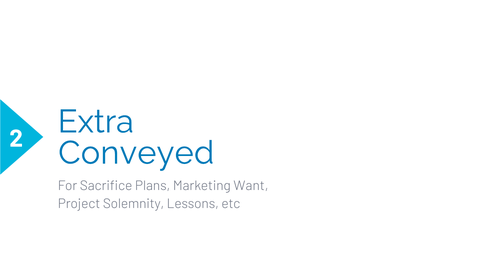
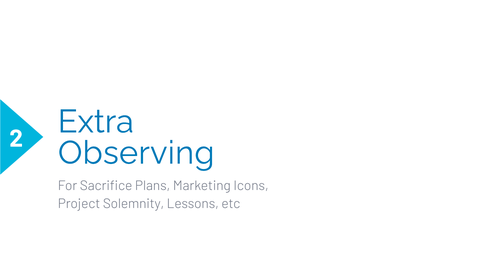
Conveyed: Conveyed -> Observing
Want: Want -> Icons
